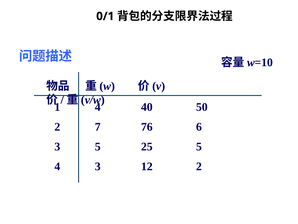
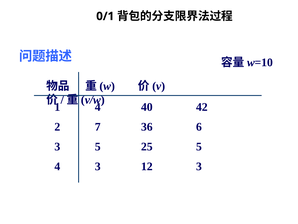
50: 50 -> 42
76: 76 -> 36
12 2: 2 -> 3
